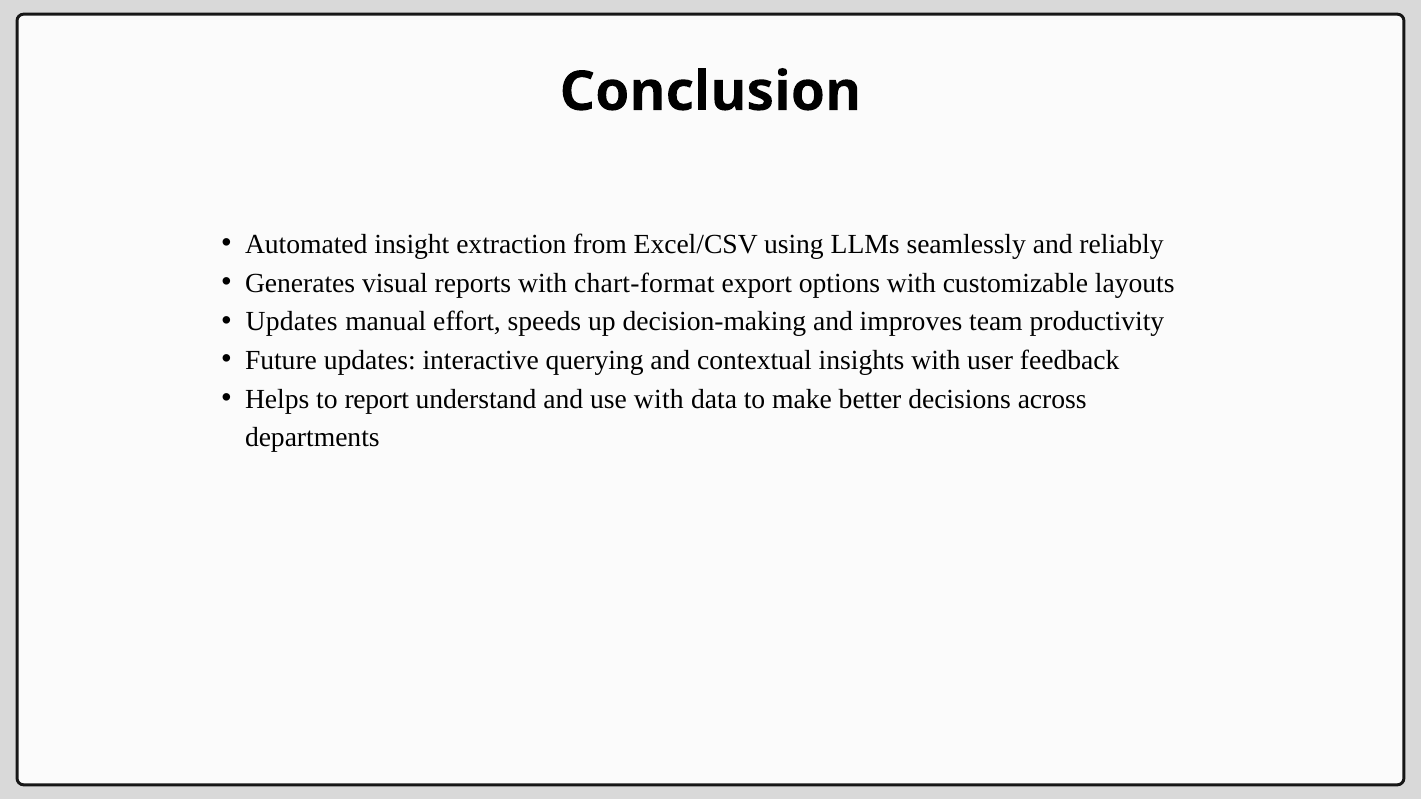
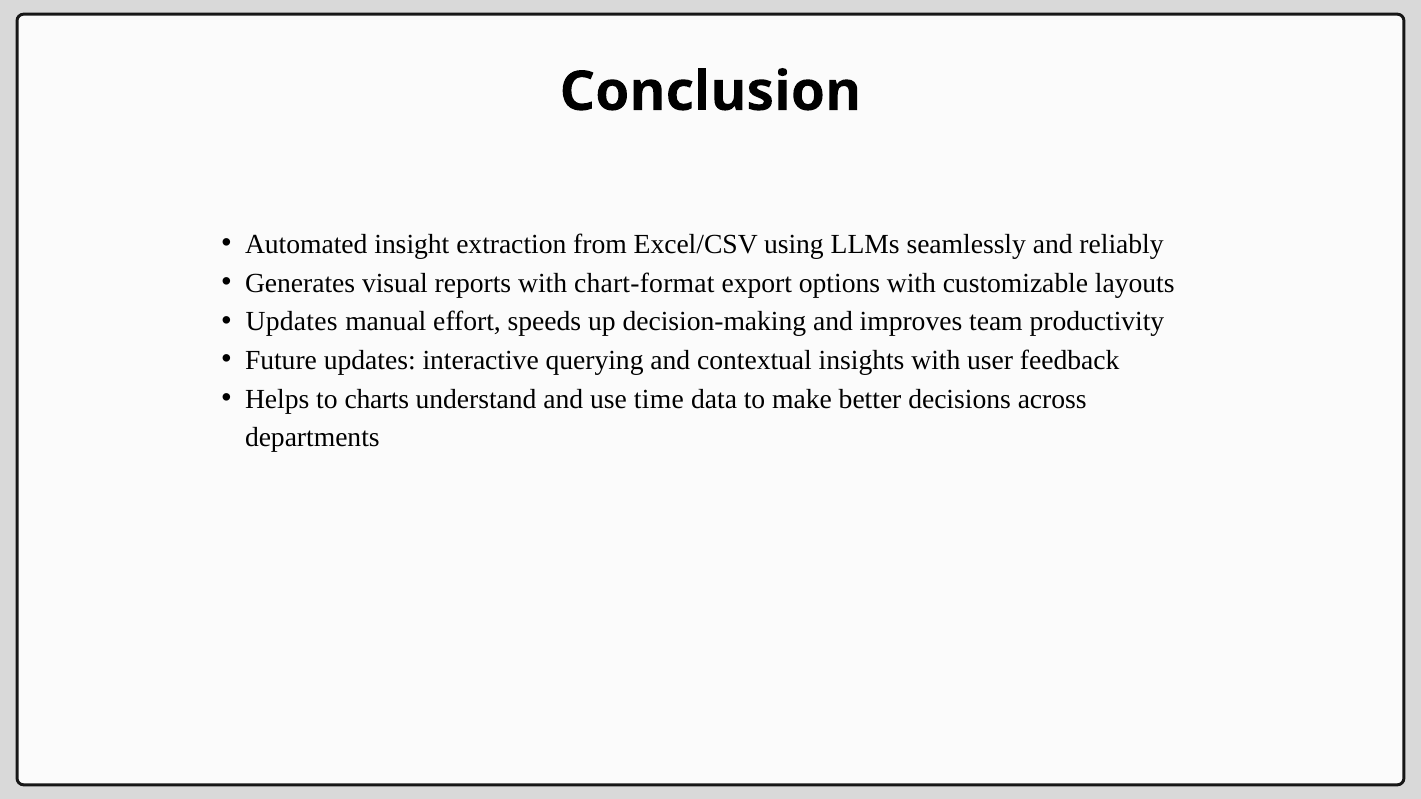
report: report -> charts
use with: with -> time
